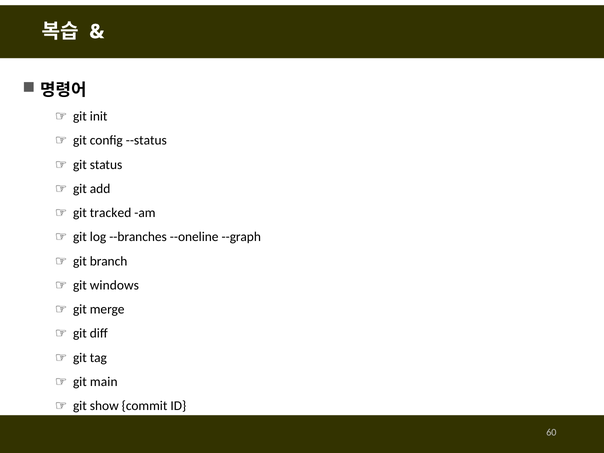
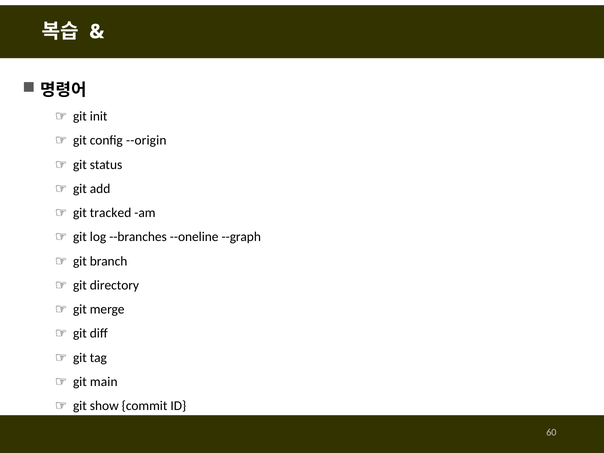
--status: --status -> --origin
windows: windows -> directory
